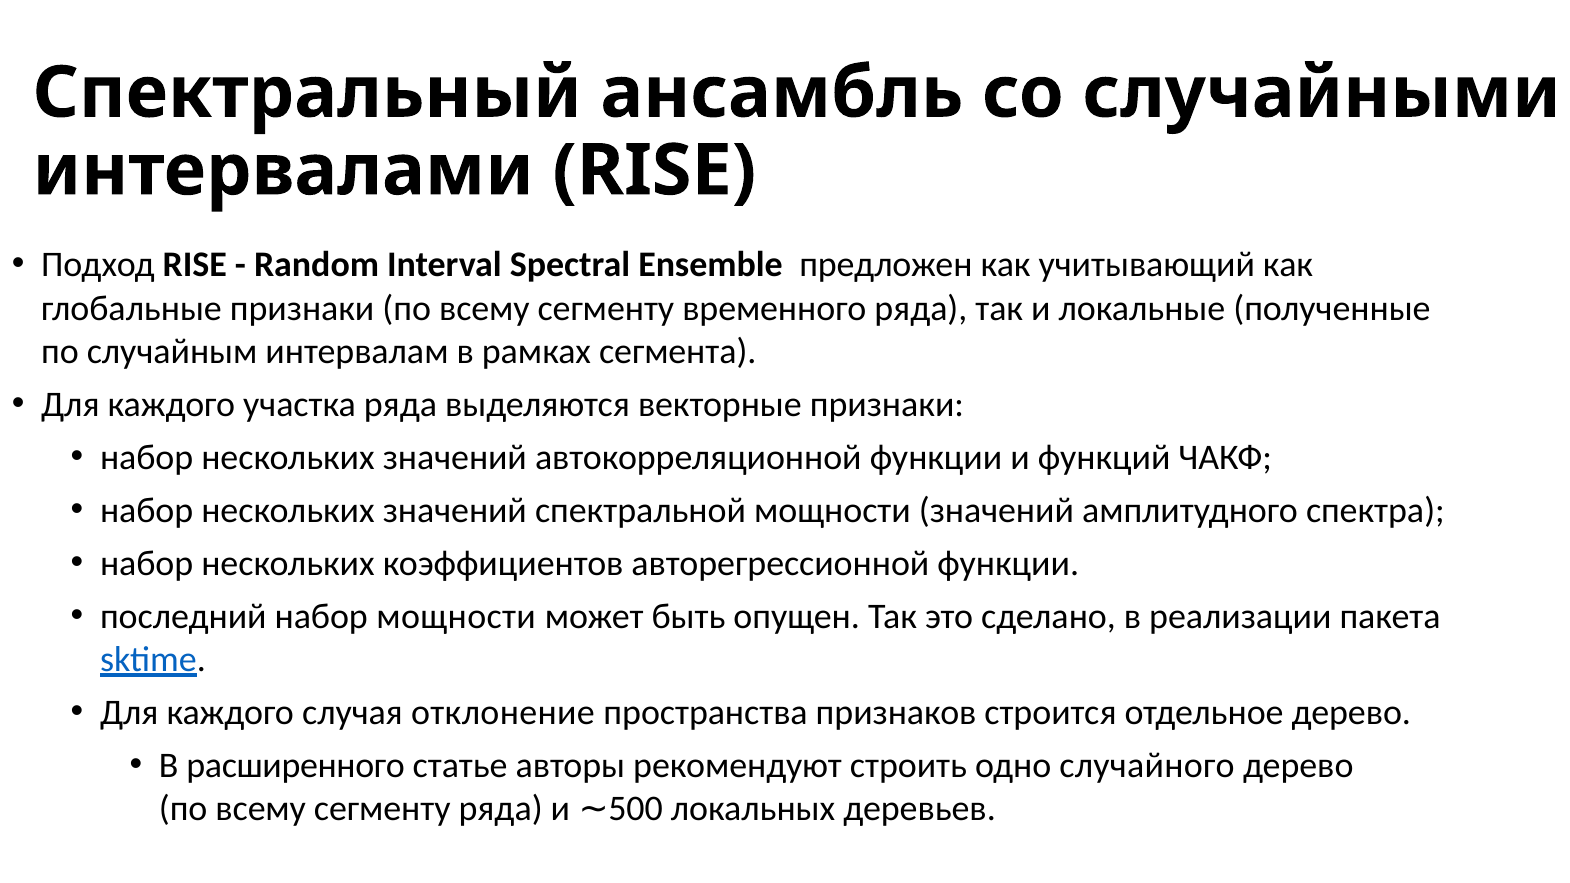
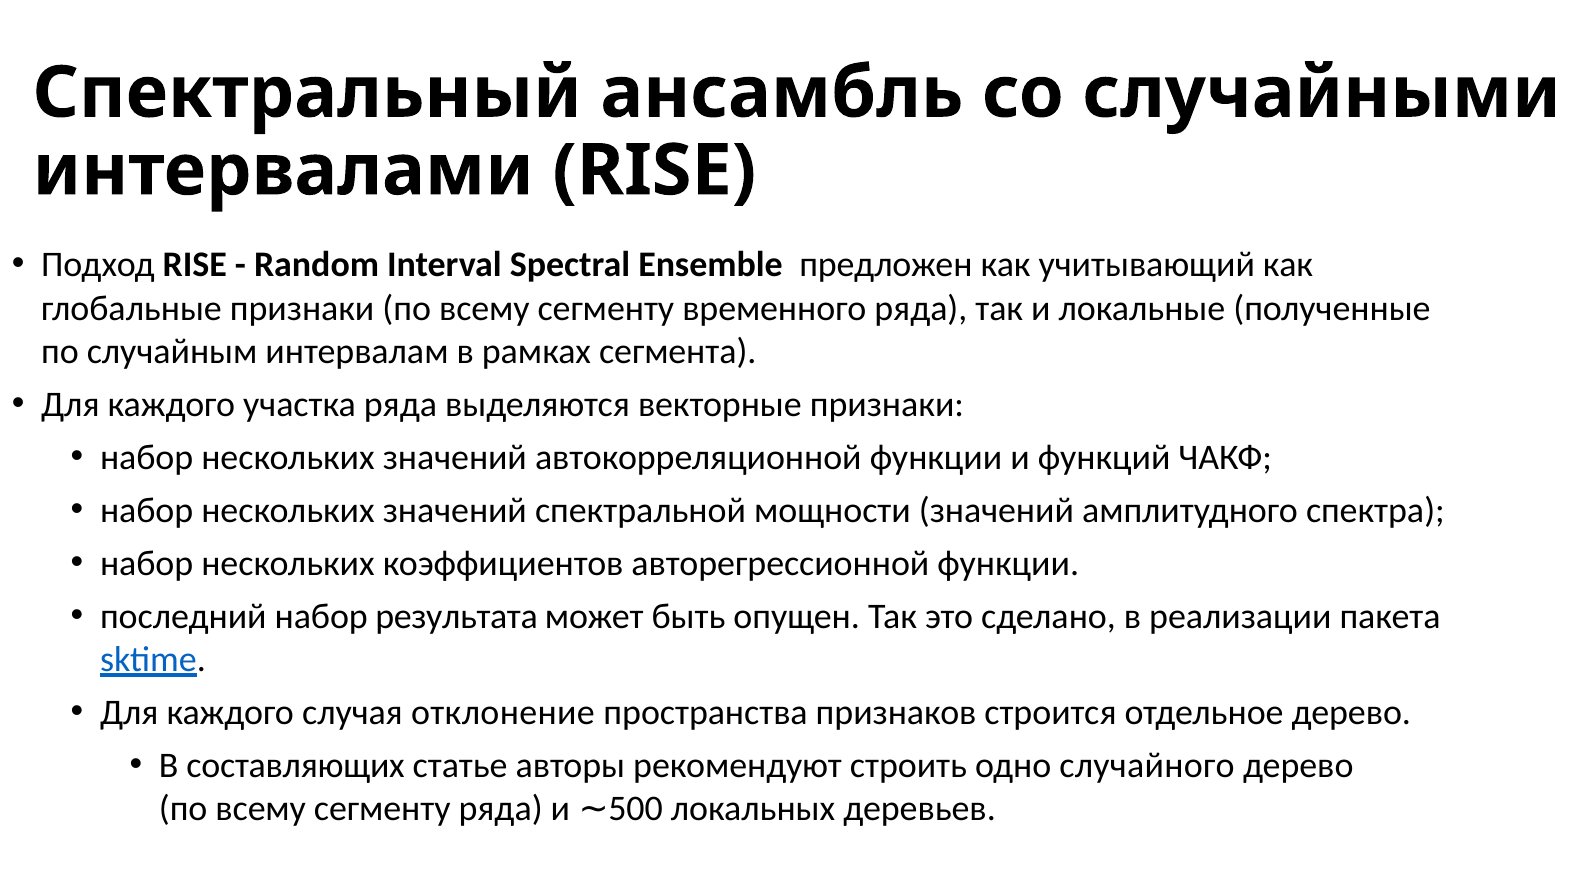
набор мощности: мощности -> результата
расширенного: расширенного -> составляющих
